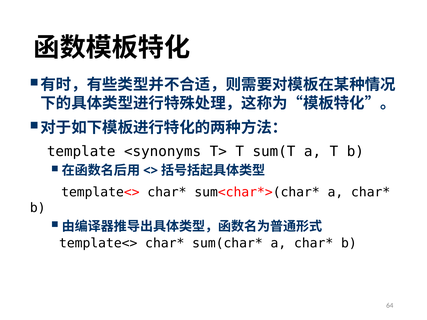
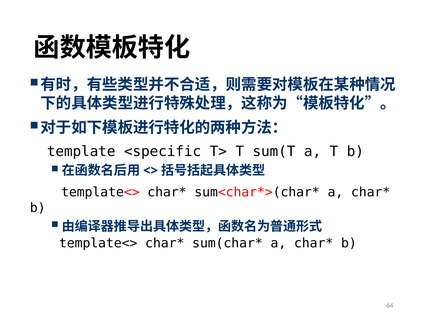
<synonyms: <synonyms -> <specific
